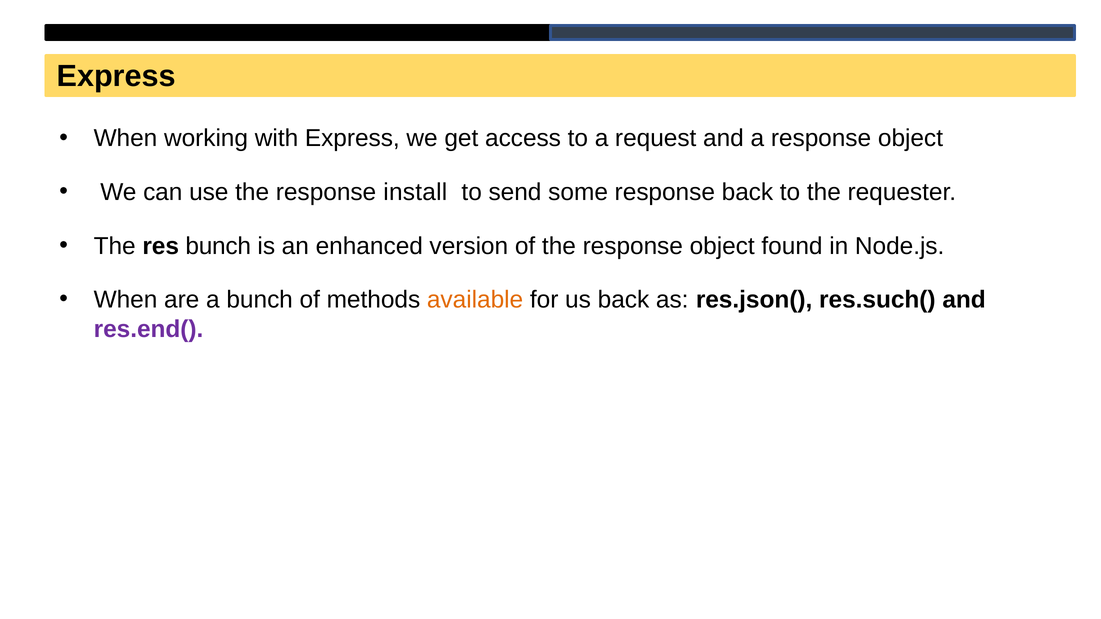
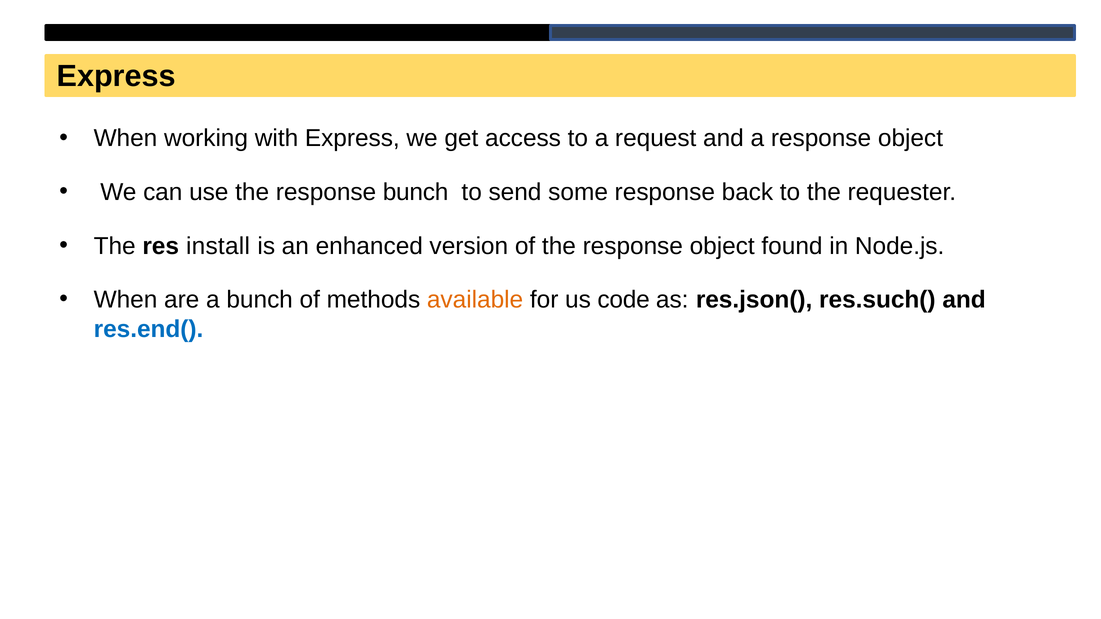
response install: install -> bunch
res bunch: bunch -> install
us back: back -> code
res.end( colour: purple -> blue
